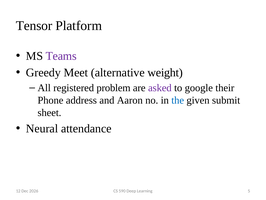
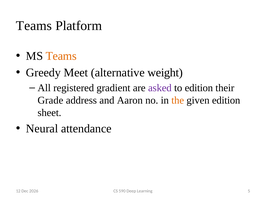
Tensor at (34, 26): Tensor -> Teams
Teams at (61, 56) colour: purple -> orange
problem: problem -> gradient
to google: google -> edition
Phone: Phone -> Grade
the colour: blue -> orange
given submit: submit -> edition
